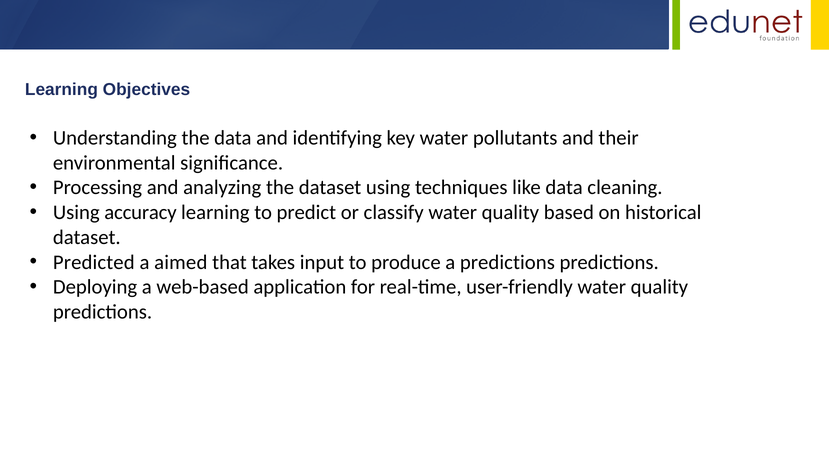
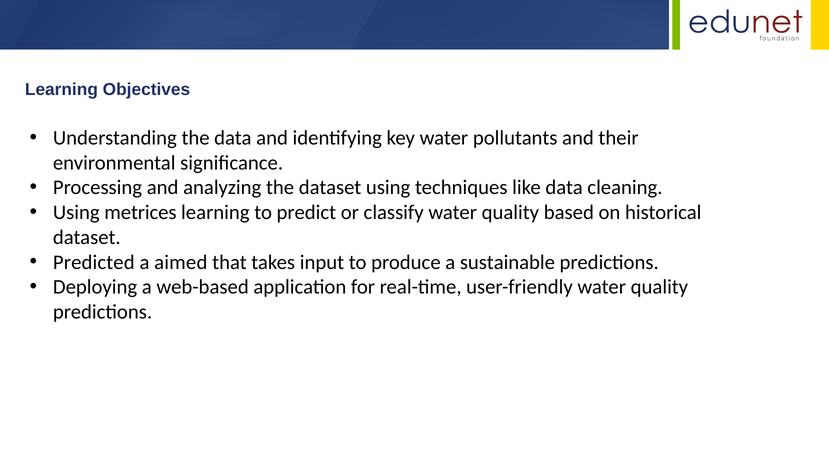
accuracy: accuracy -> metrices
a predictions: predictions -> sustainable
